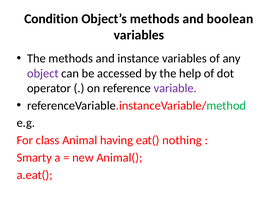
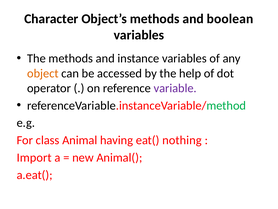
Condition: Condition -> Character
object colour: purple -> orange
Smarty: Smarty -> Import
